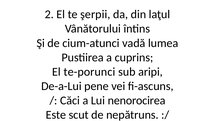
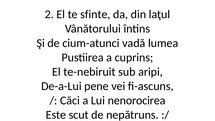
şerpii: şerpii -> sfinte
te-porunci: te-porunci -> te-nebiruit
